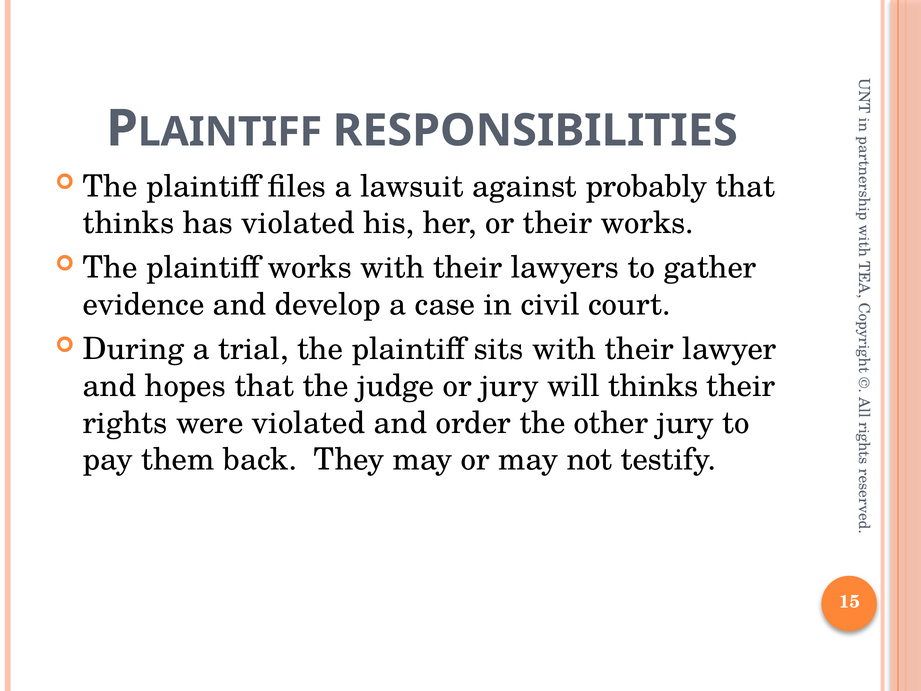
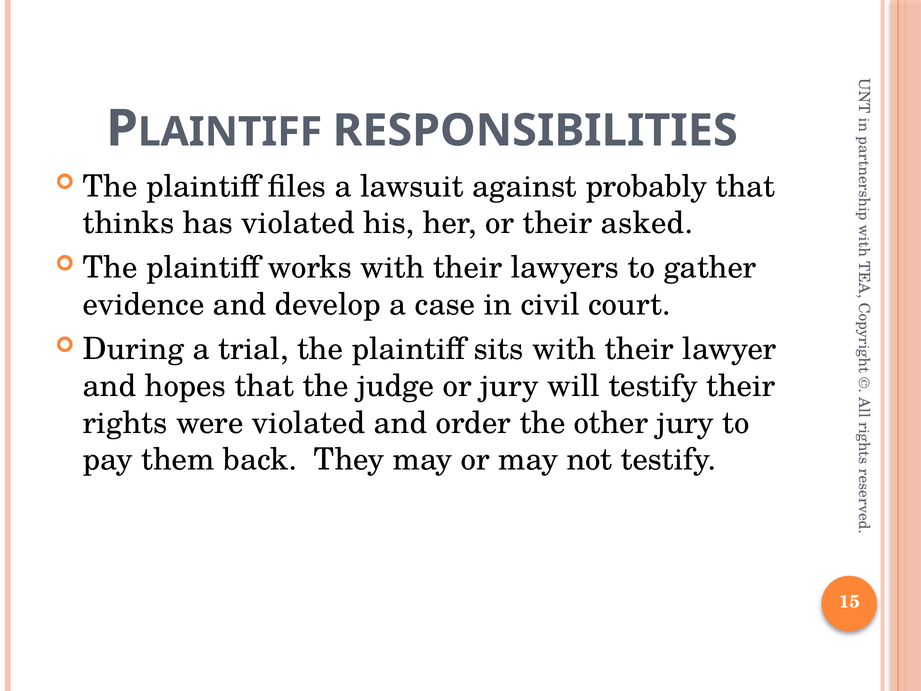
their works: works -> asked
will thinks: thinks -> testify
